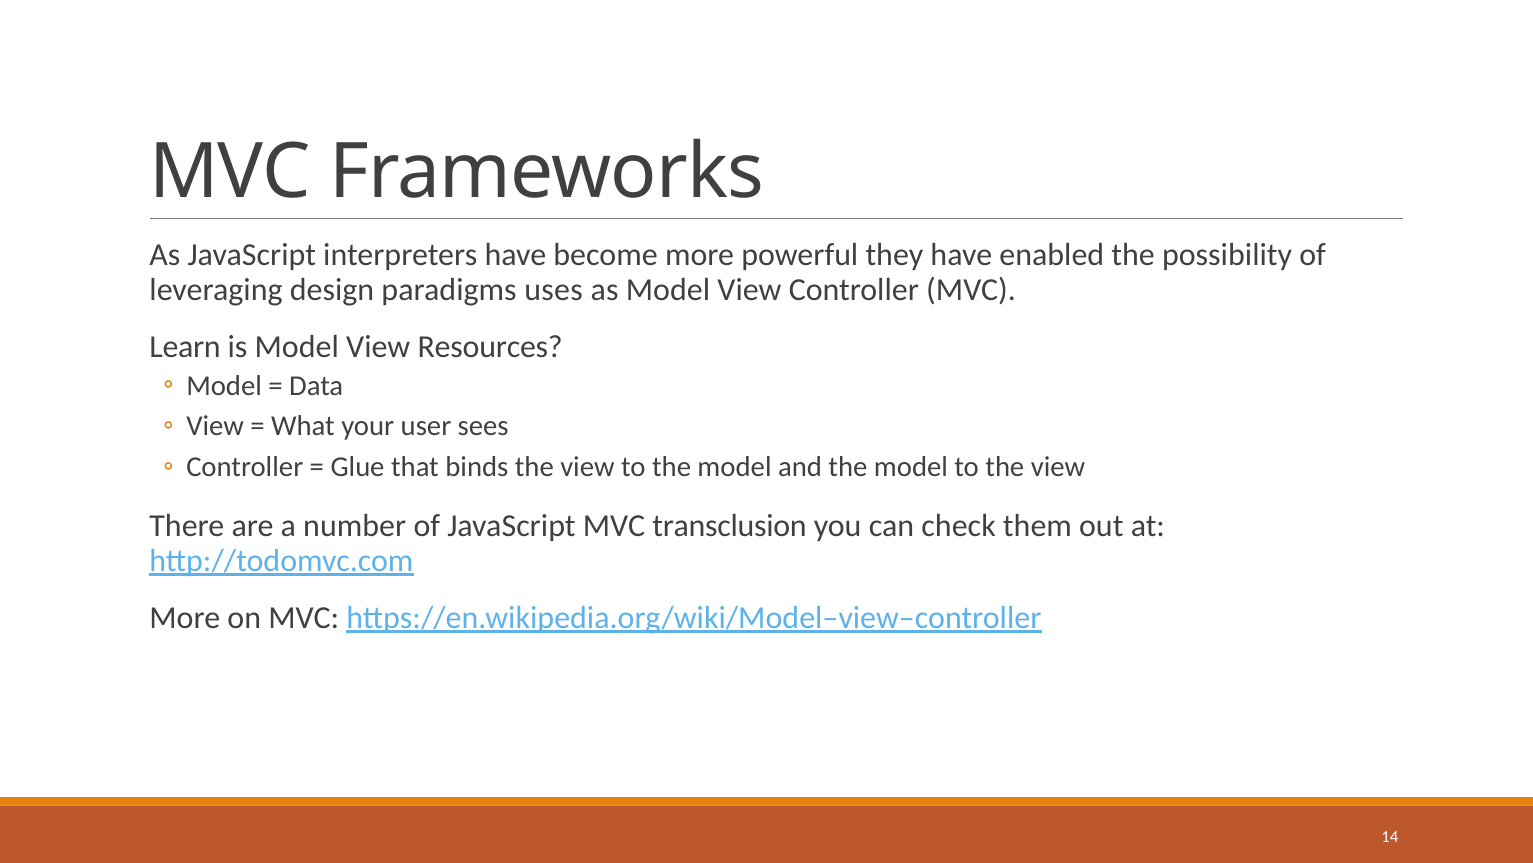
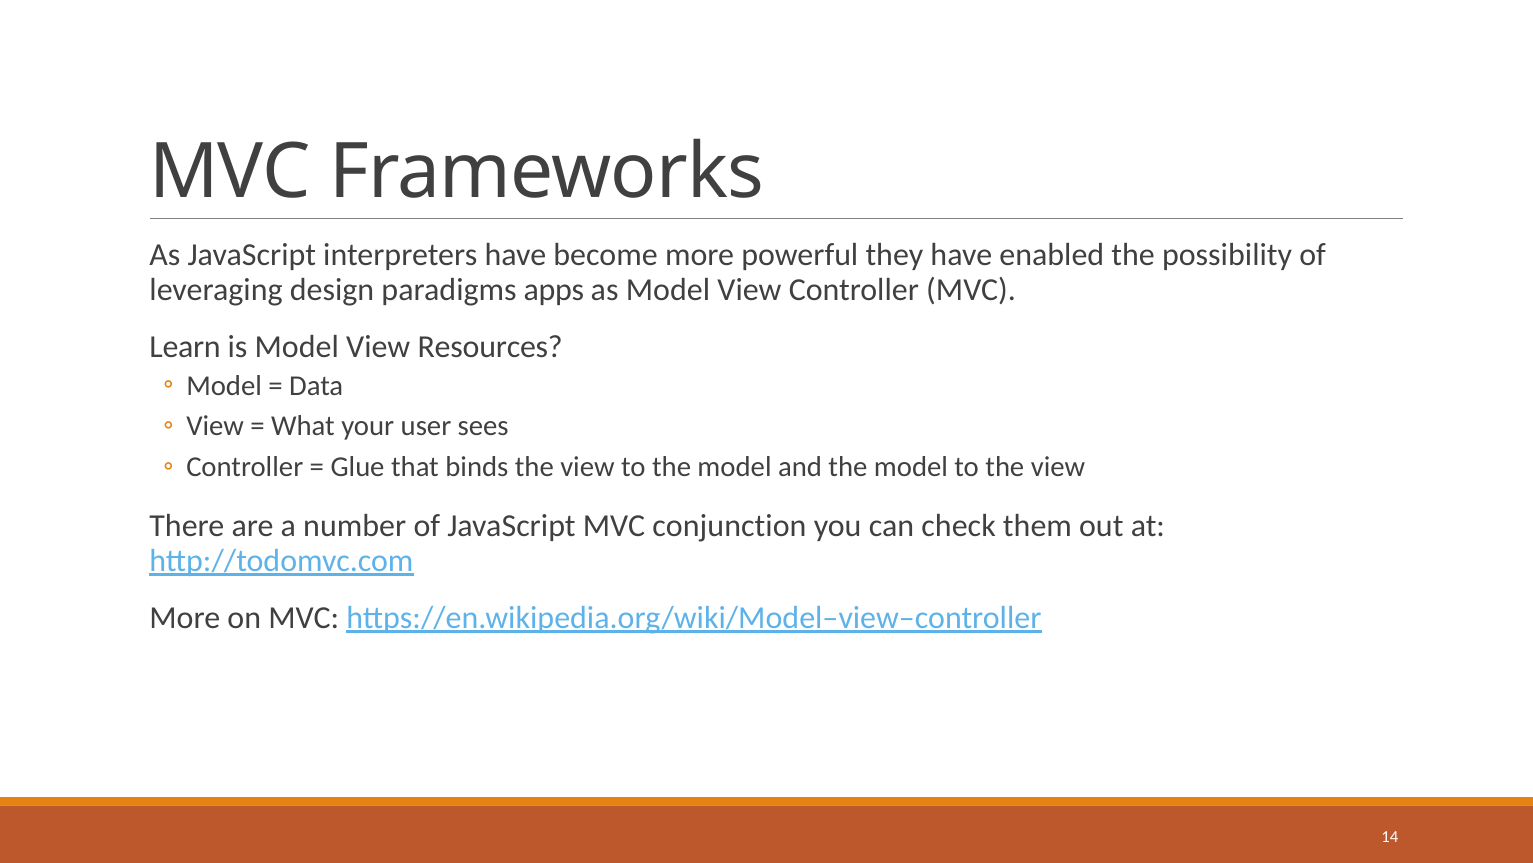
uses: uses -> apps
transclusion: transclusion -> conjunction
